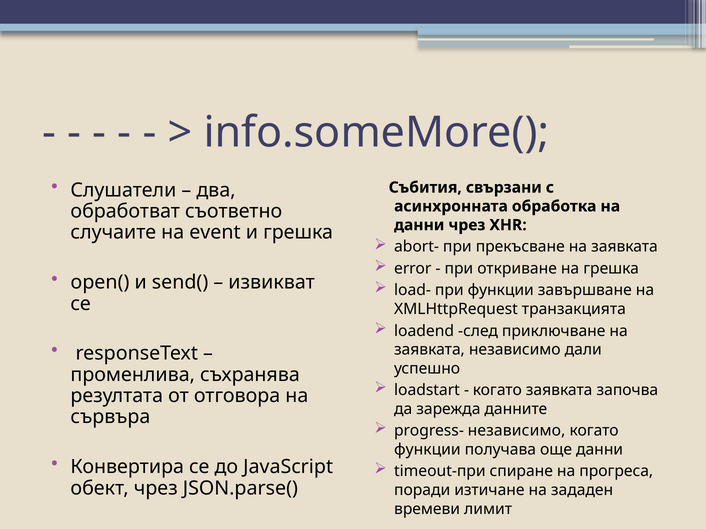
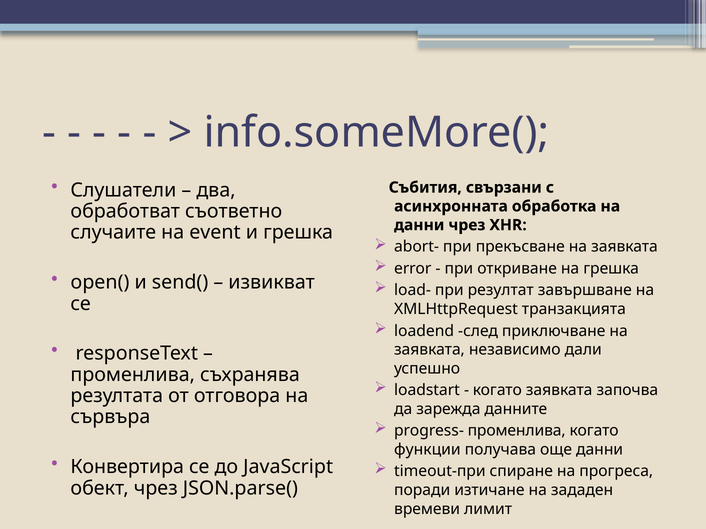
при функции: функции -> резултат
progress- независимо: независимо -> променлива
